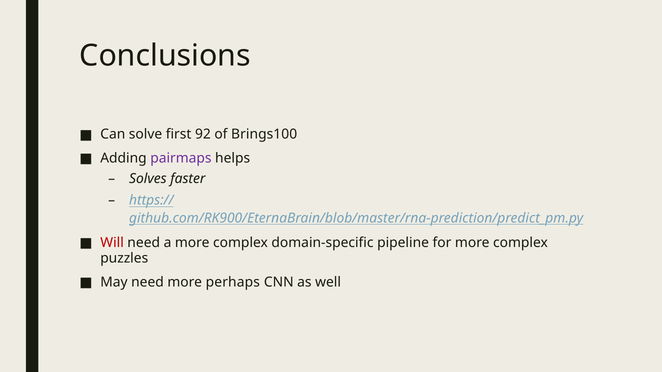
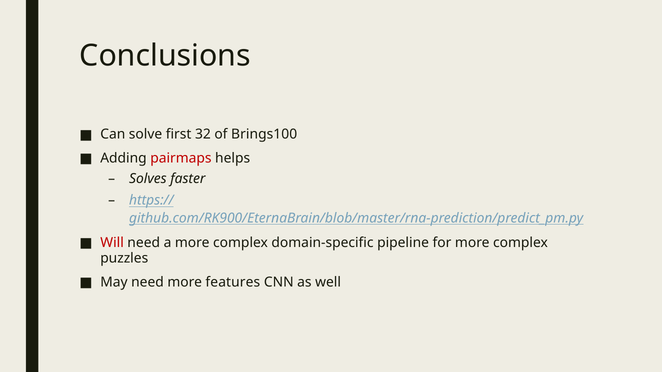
92: 92 -> 32
pairmaps colour: purple -> red
perhaps: perhaps -> features
